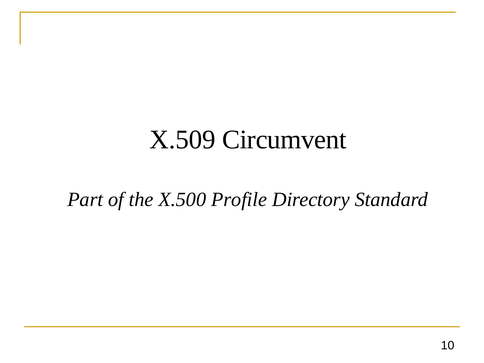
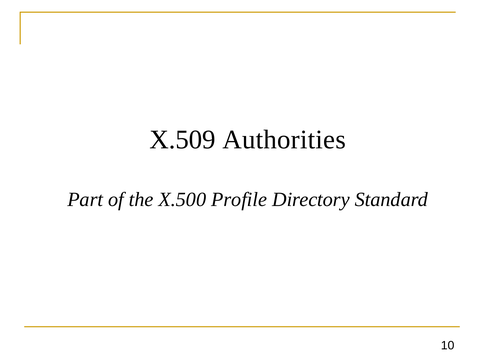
Circumvent: Circumvent -> Authorities
